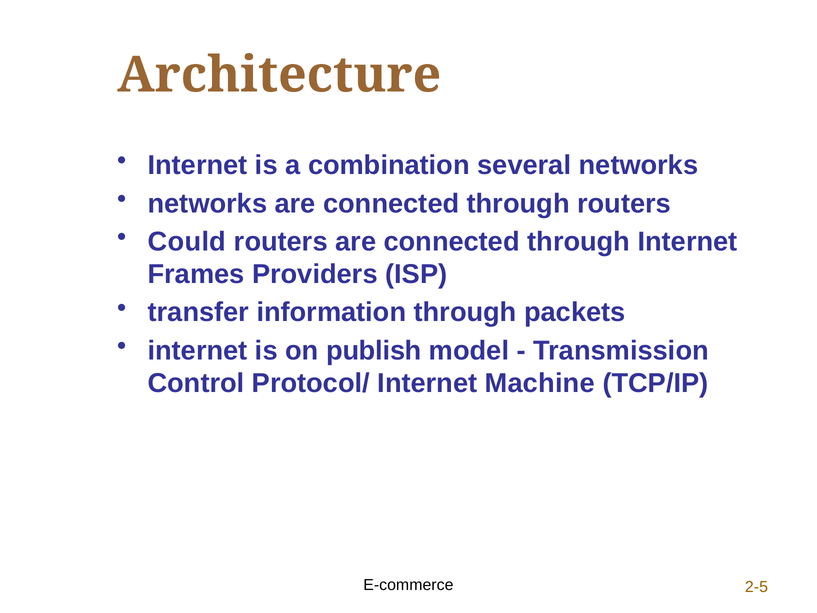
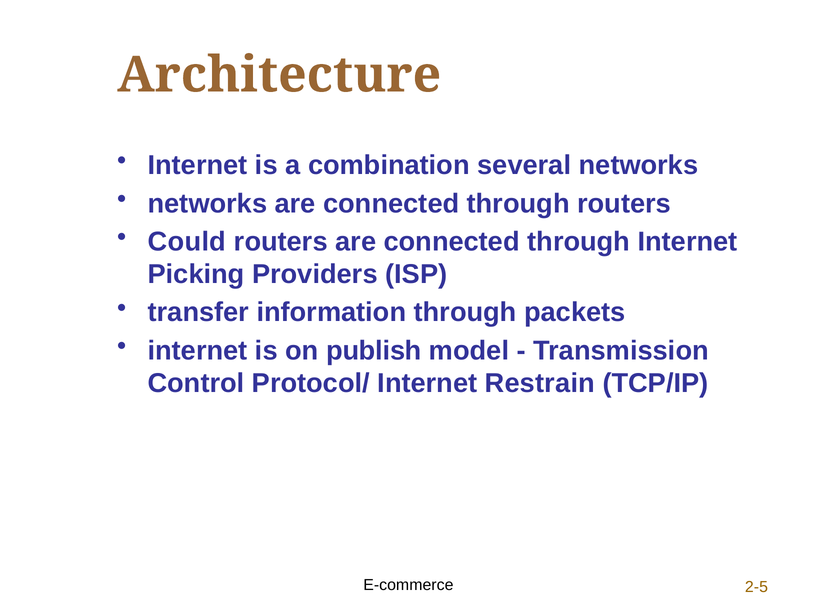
Frames: Frames -> Picking
Machine: Machine -> Restrain
